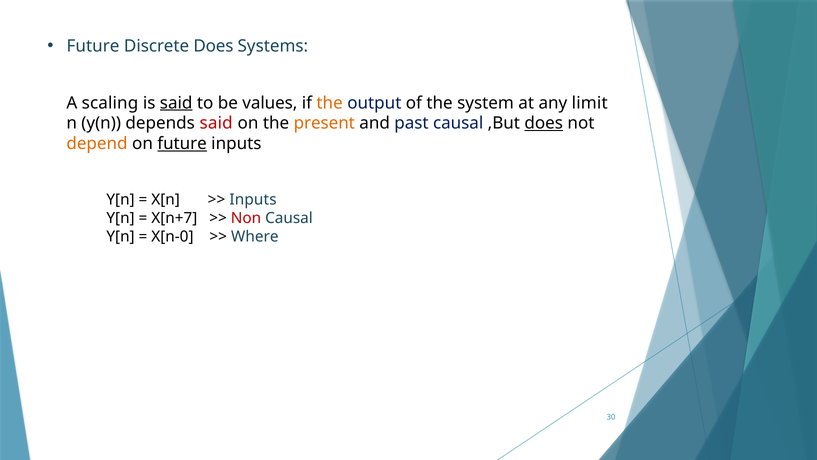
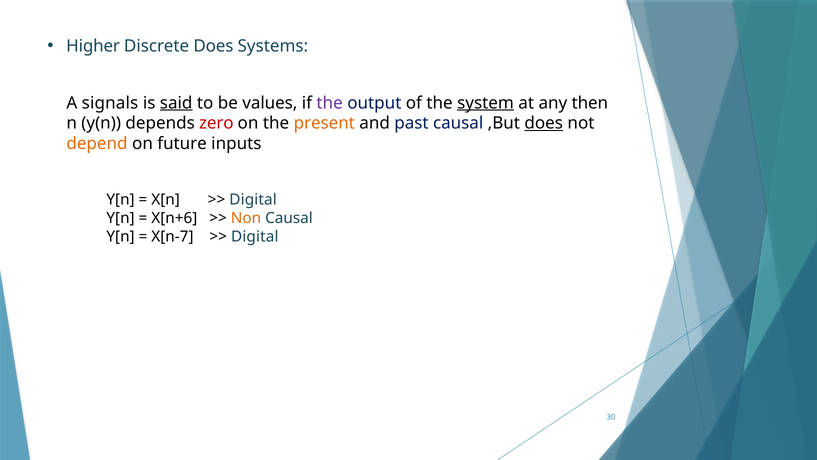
Future at (93, 46): Future -> Higher
scaling: scaling -> signals
the at (330, 103) colour: orange -> purple
system underline: none -> present
limit: limit -> then
depends said: said -> zero
future at (182, 144) underline: present -> none
Inputs at (253, 200): Inputs -> Digital
X[n+7: X[n+7 -> X[n+6
Non colour: red -> orange
X[n-0: X[n-0 -> X[n-7
Where at (255, 236): Where -> Digital
